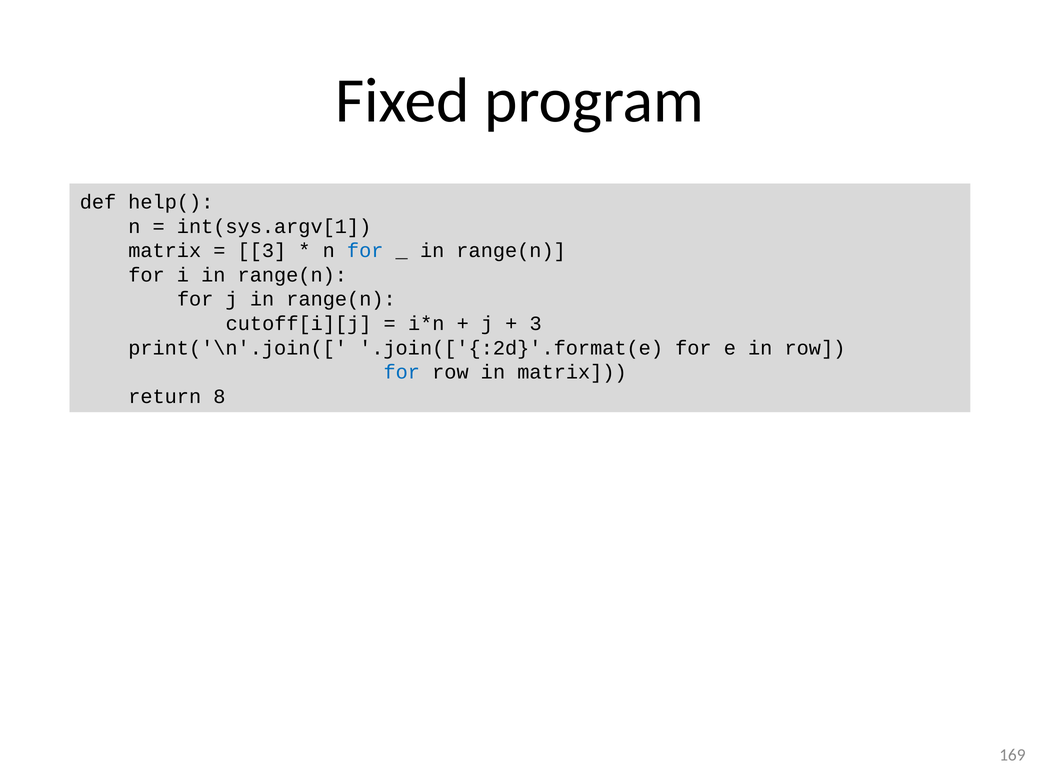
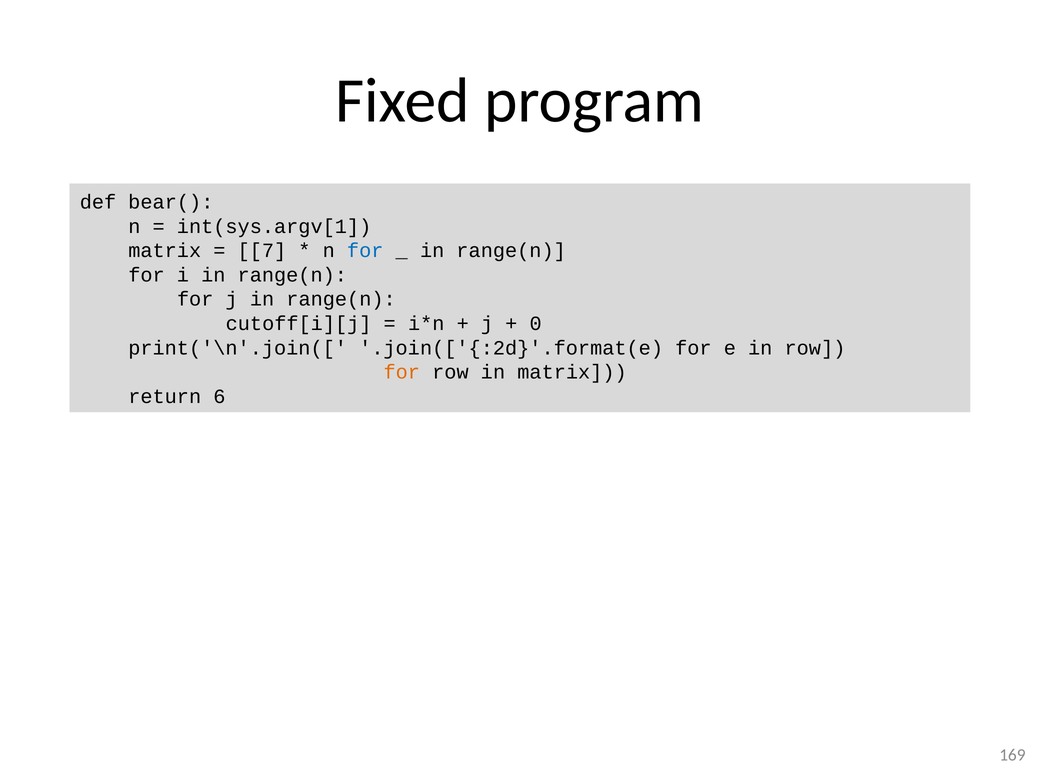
help(: help( -> bear(
3 at (262, 251): 3 -> 7
3 at (536, 324): 3 -> 0
for at (402, 372) colour: blue -> orange
8: 8 -> 6
